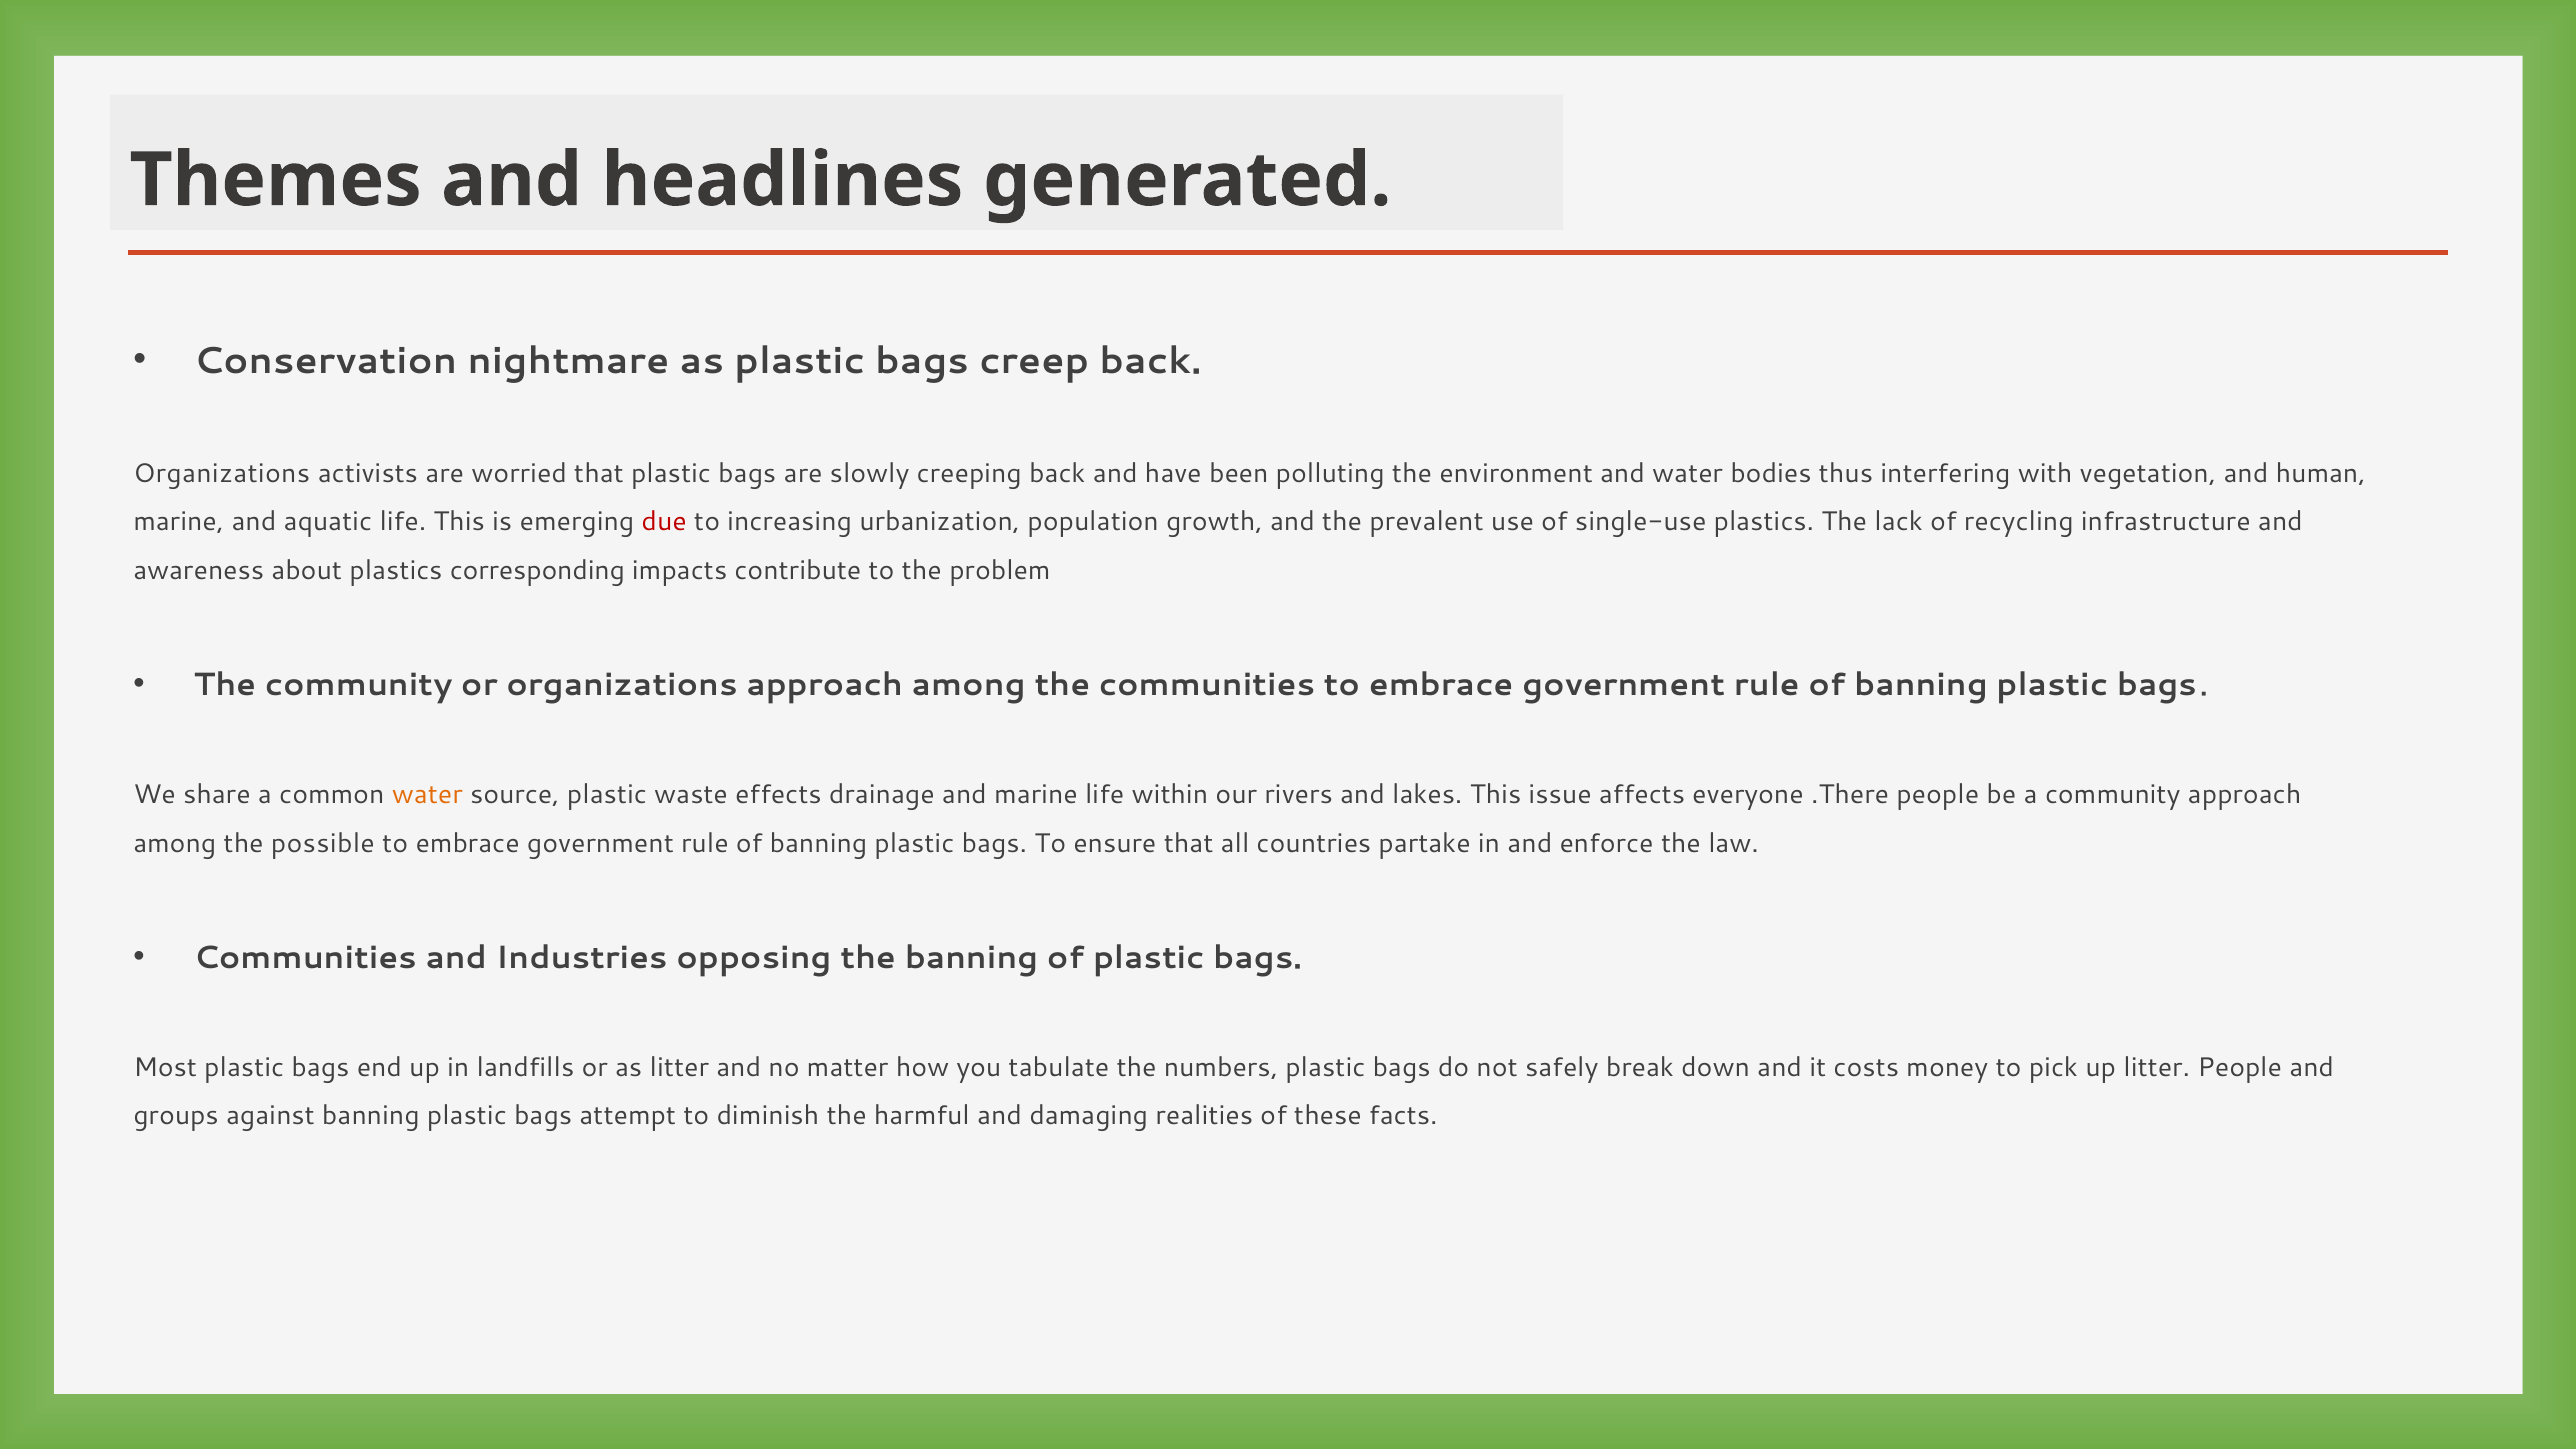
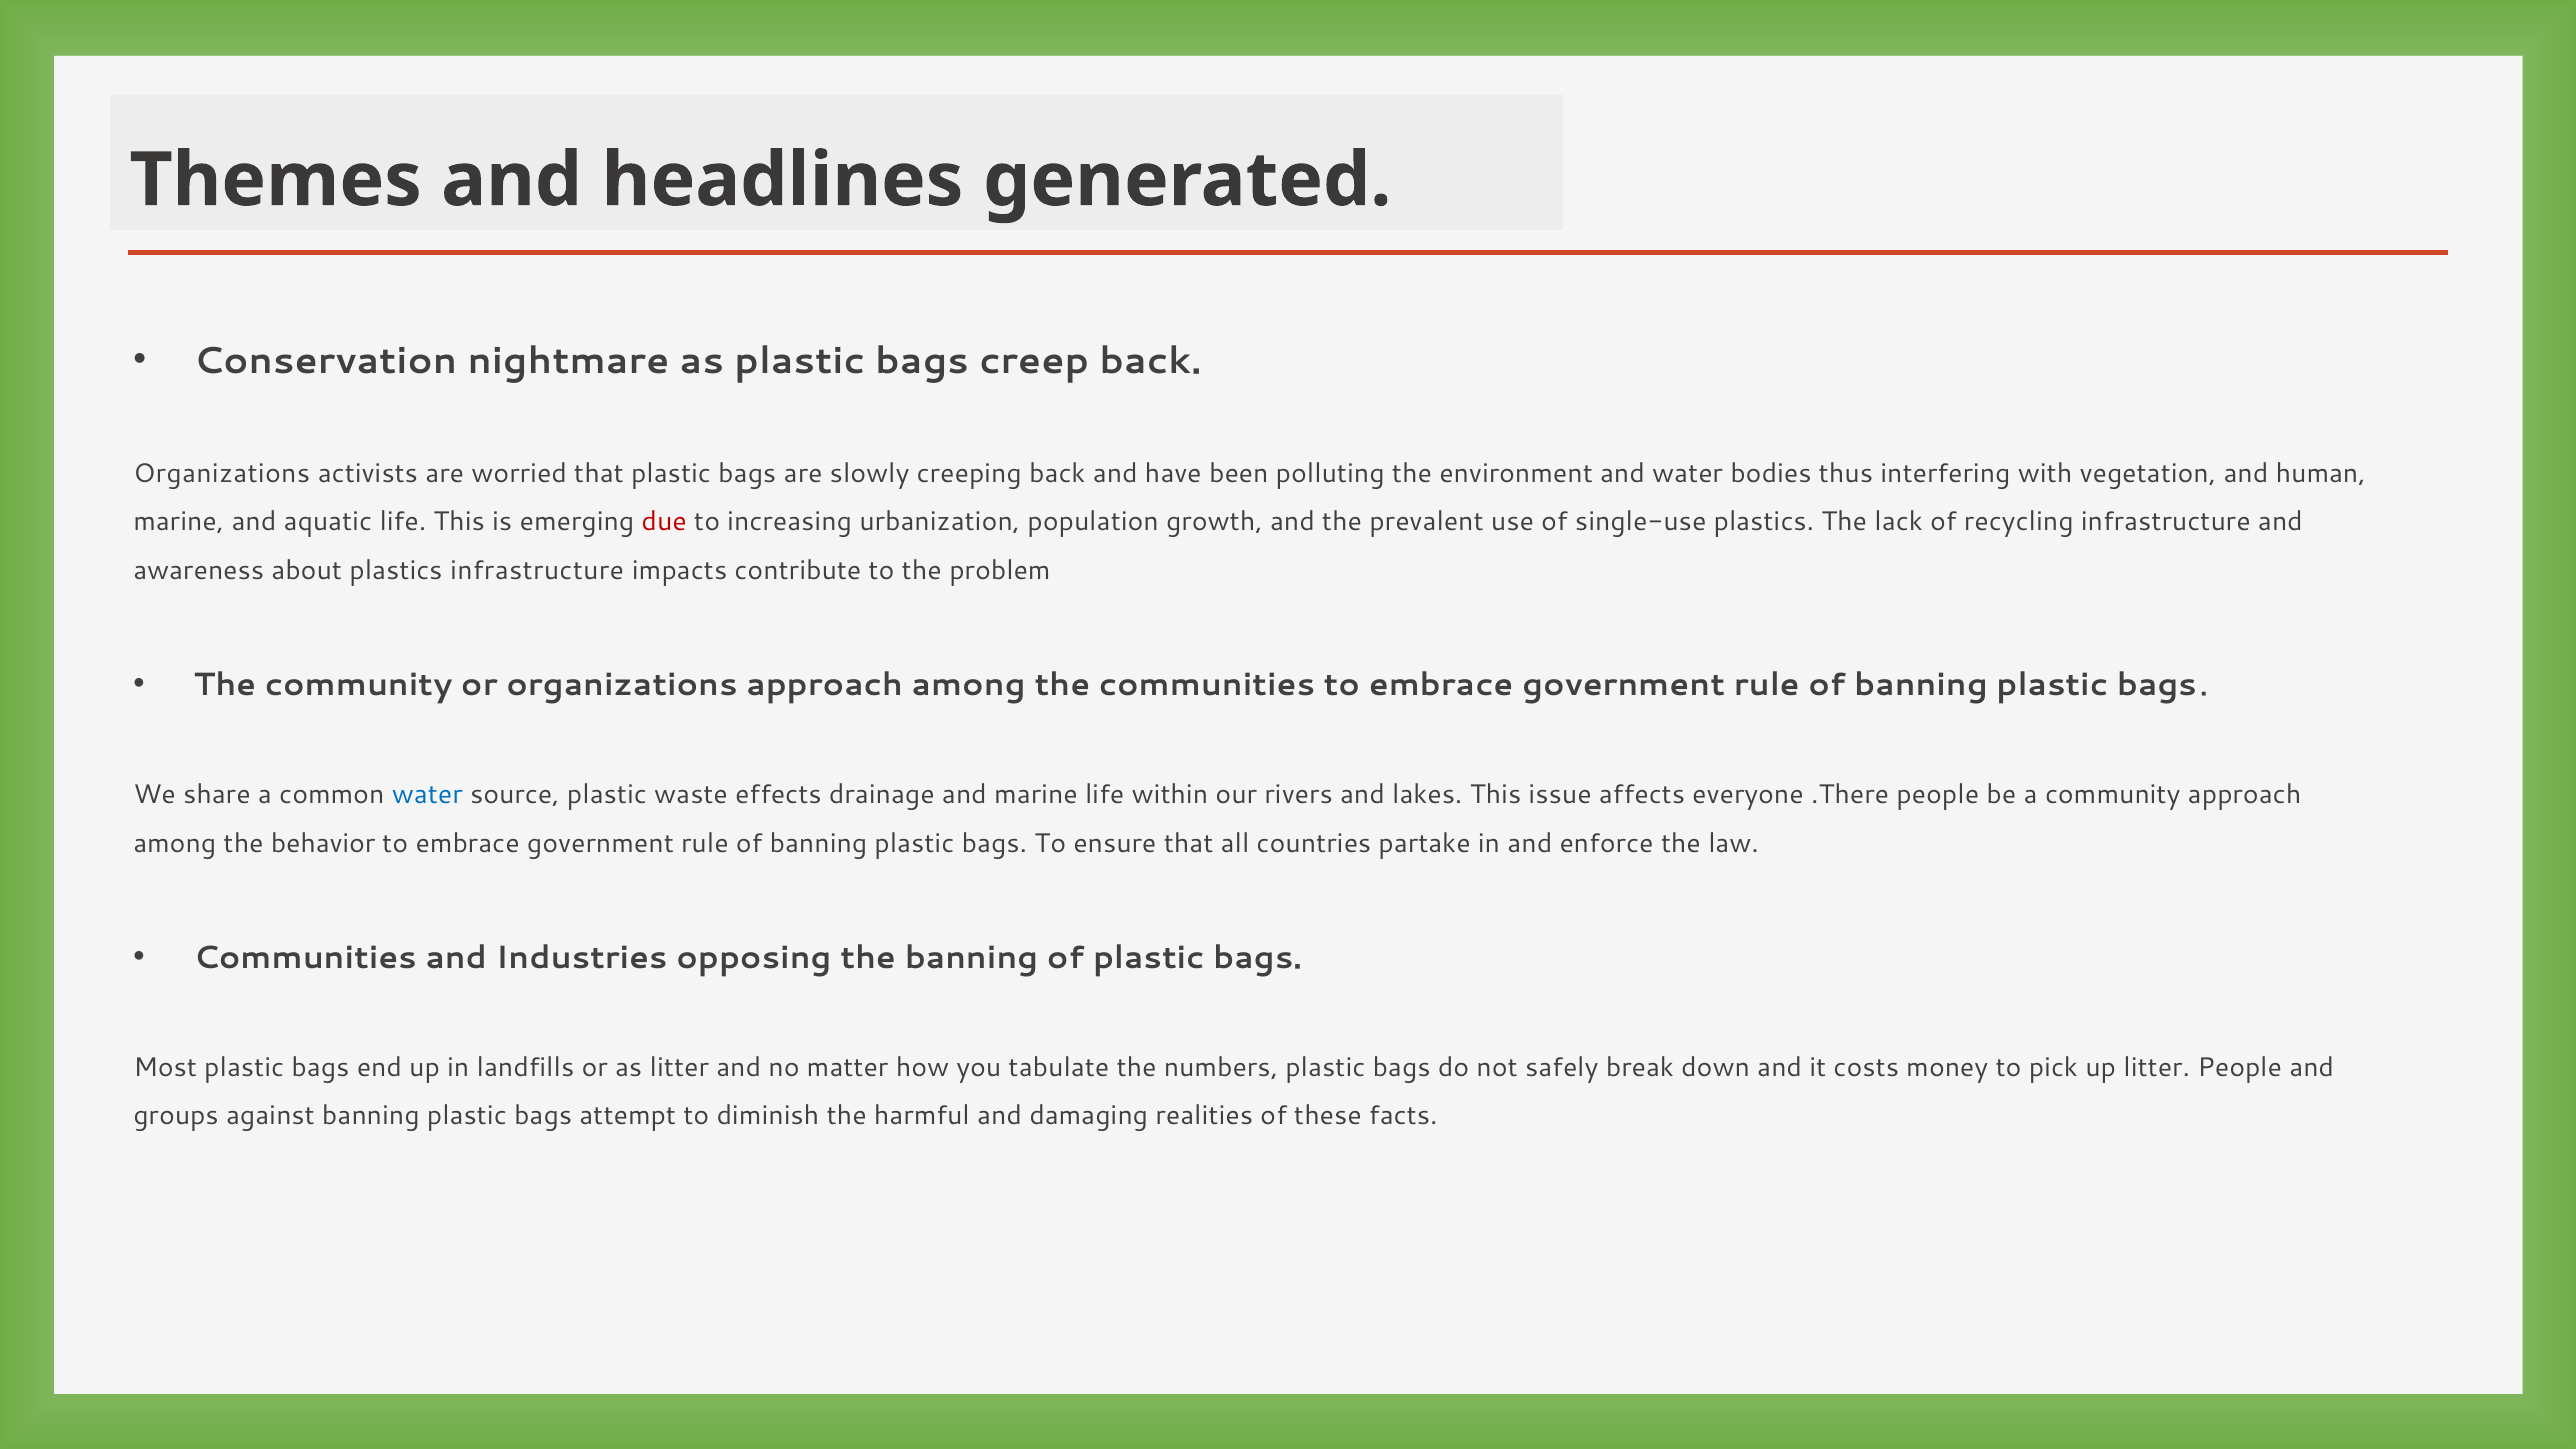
plastics corresponding: corresponding -> infrastructure
water at (427, 795) colour: orange -> blue
possible: possible -> behavior
